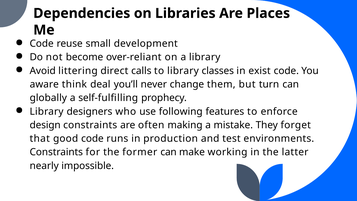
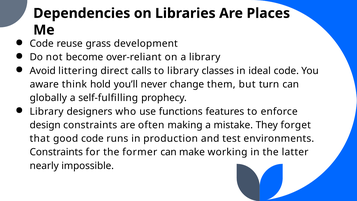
small: small -> grass
exist: exist -> ideal
deal: deal -> hold
following: following -> functions
